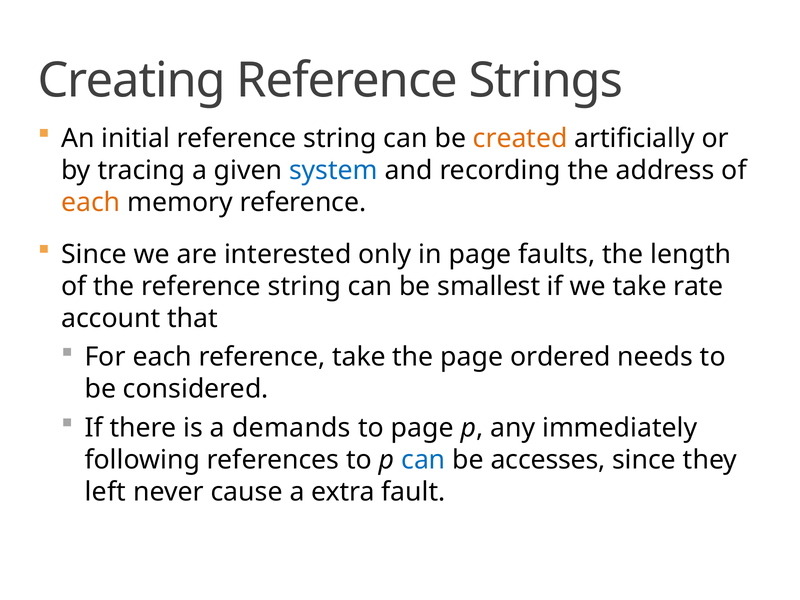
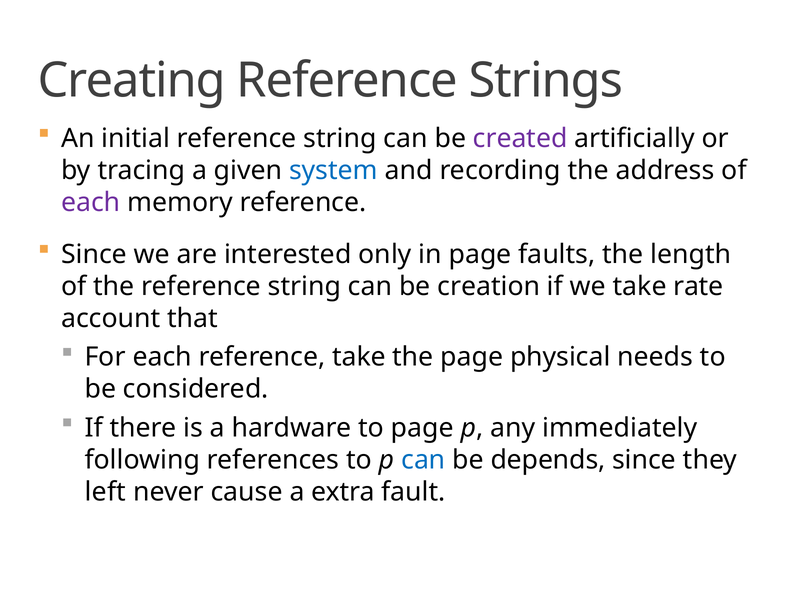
created colour: orange -> purple
each at (91, 203) colour: orange -> purple
smallest: smallest -> creation
ordered: ordered -> physical
demands: demands -> hardware
accesses: accesses -> depends
